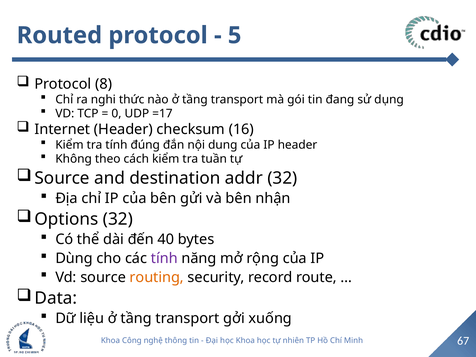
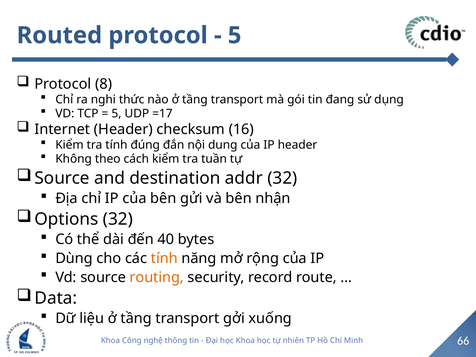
0 at (116, 114): 0 -> 5
tính at (164, 258) colour: purple -> orange
67: 67 -> 66
